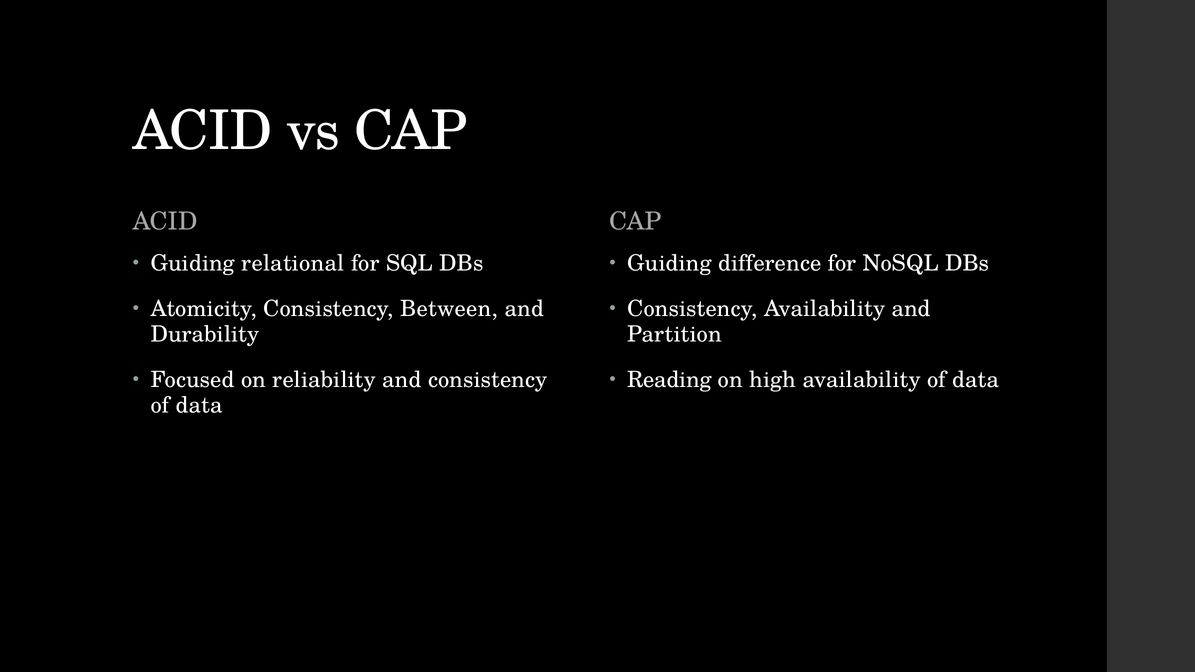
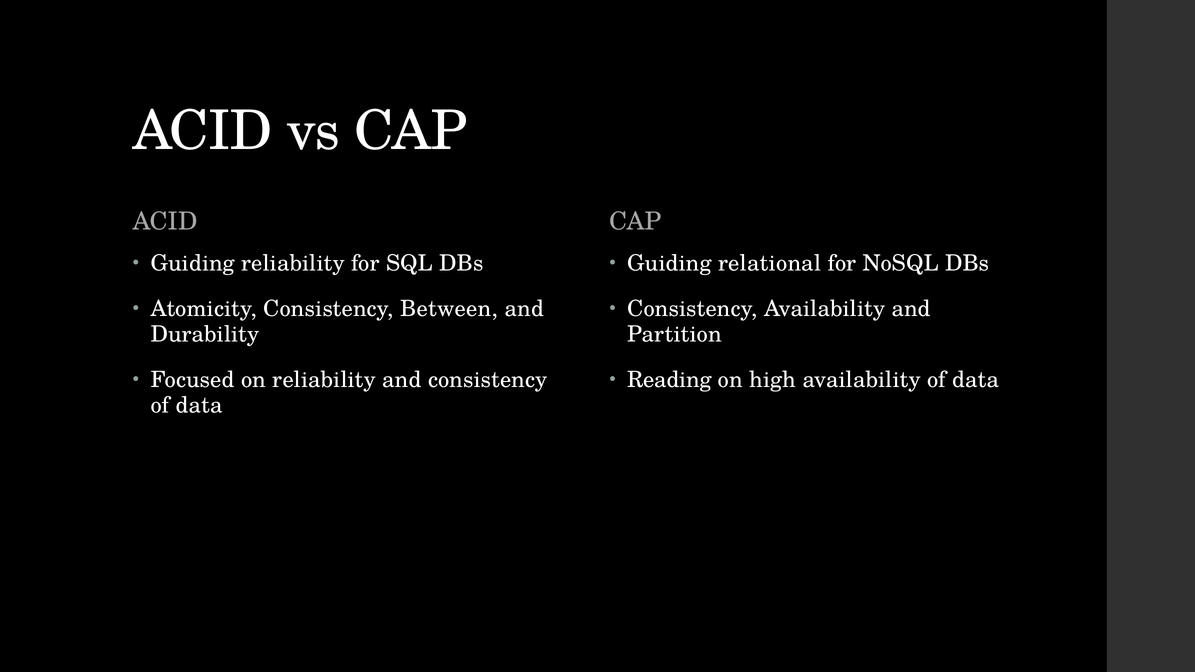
Guiding relational: relational -> reliability
difference: difference -> relational
